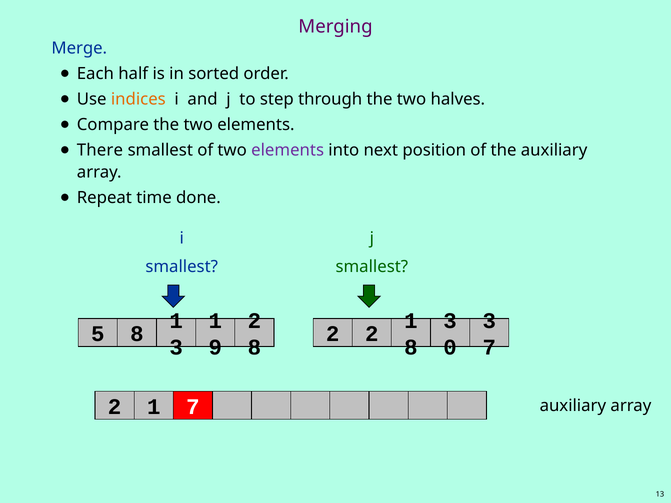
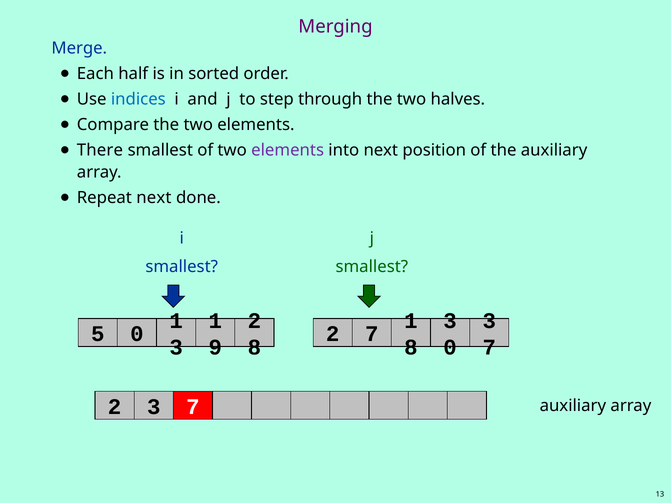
indices colour: orange -> blue
Repeat time: time -> next
5 8: 8 -> 0
2 2: 2 -> 7
1 at (154, 407): 1 -> 3
